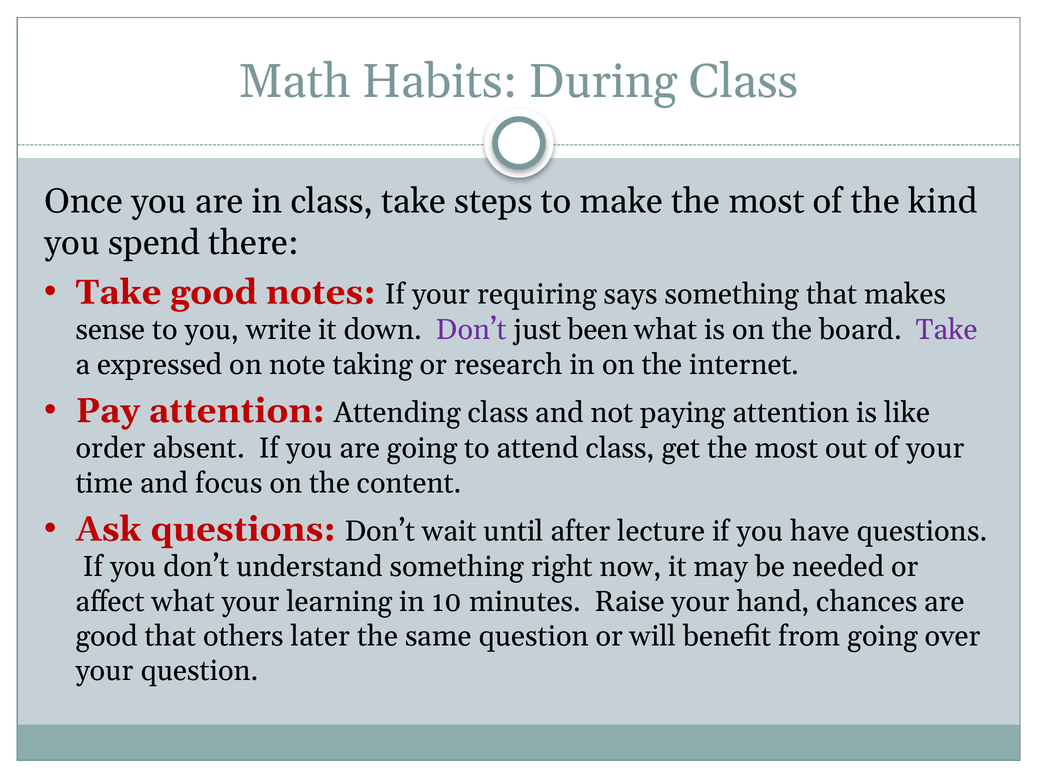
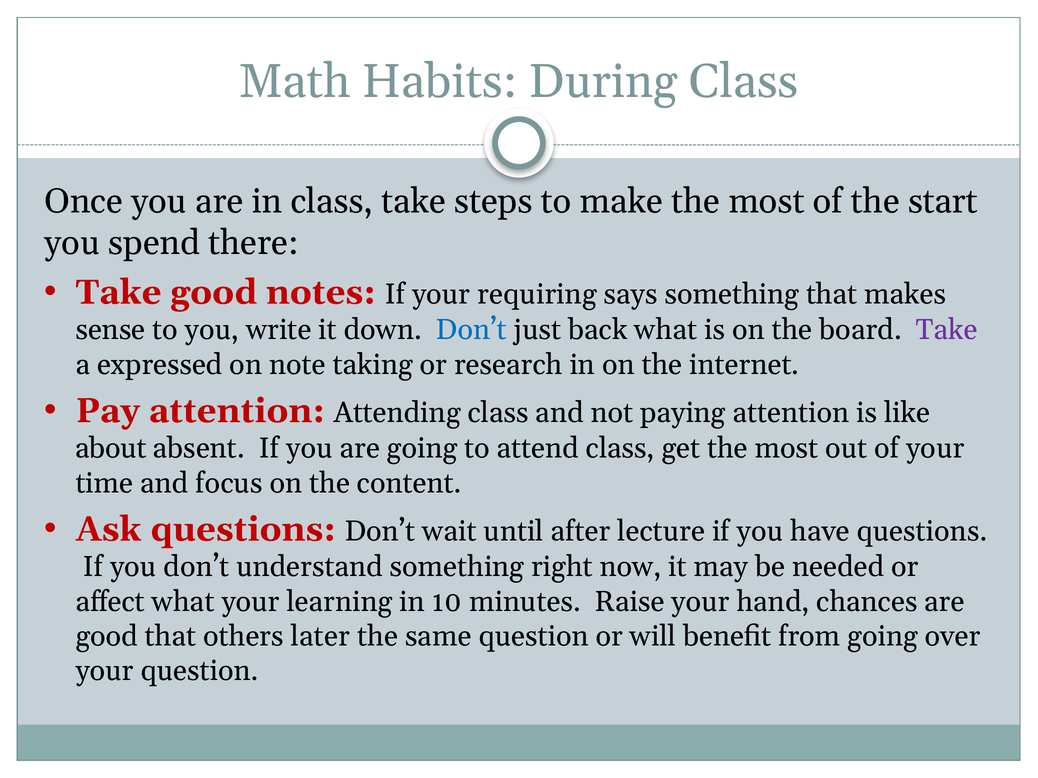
kind: kind -> start
Don’t at (471, 330) colour: purple -> blue
been: been -> back
order: order -> about
